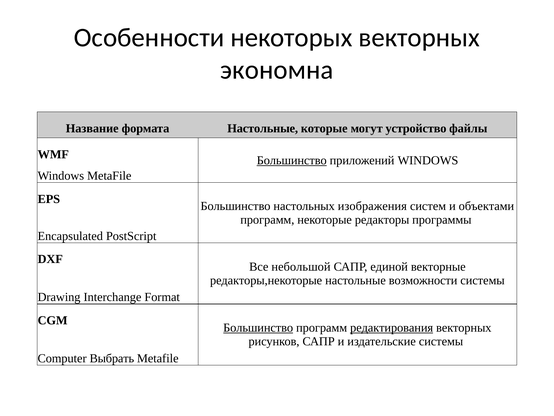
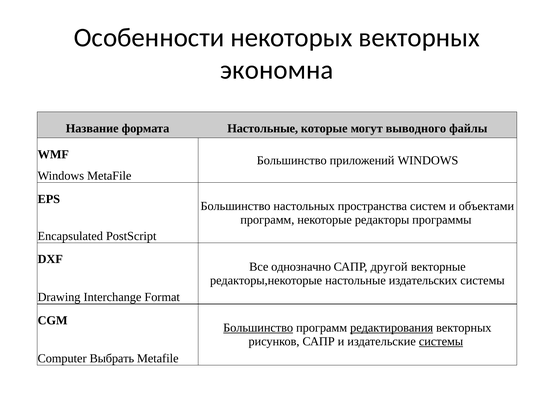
устройство: устройство -> выводного
Большинство at (292, 160) underline: present -> none
изображения: изображения -> пространства
небольшой: небольшой -> однозначно
единой: единой -> другой
возможности: возможности -> издательских
системы at (441, 341) underline: none -> present
